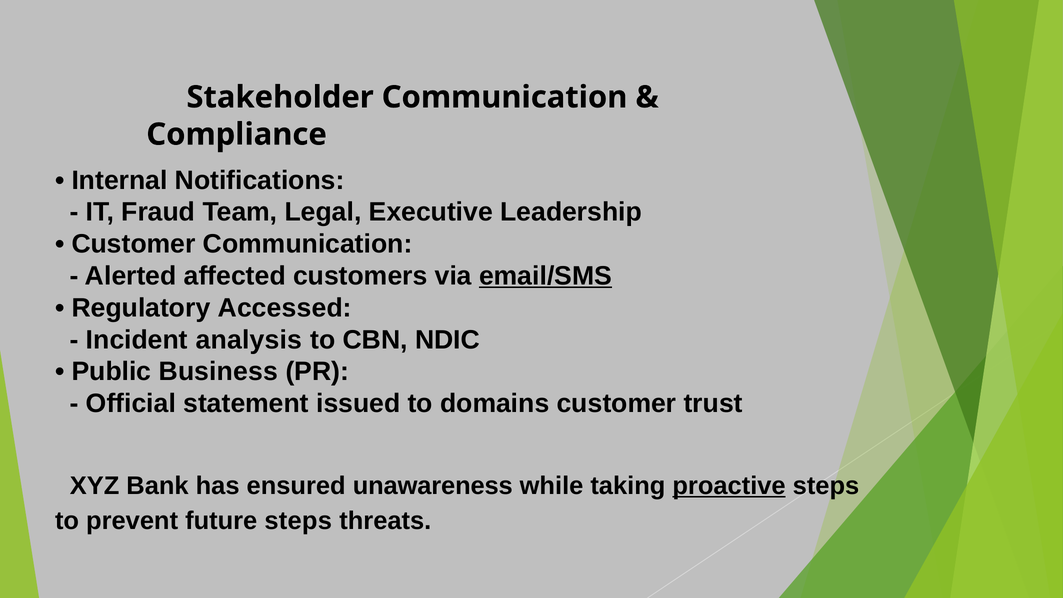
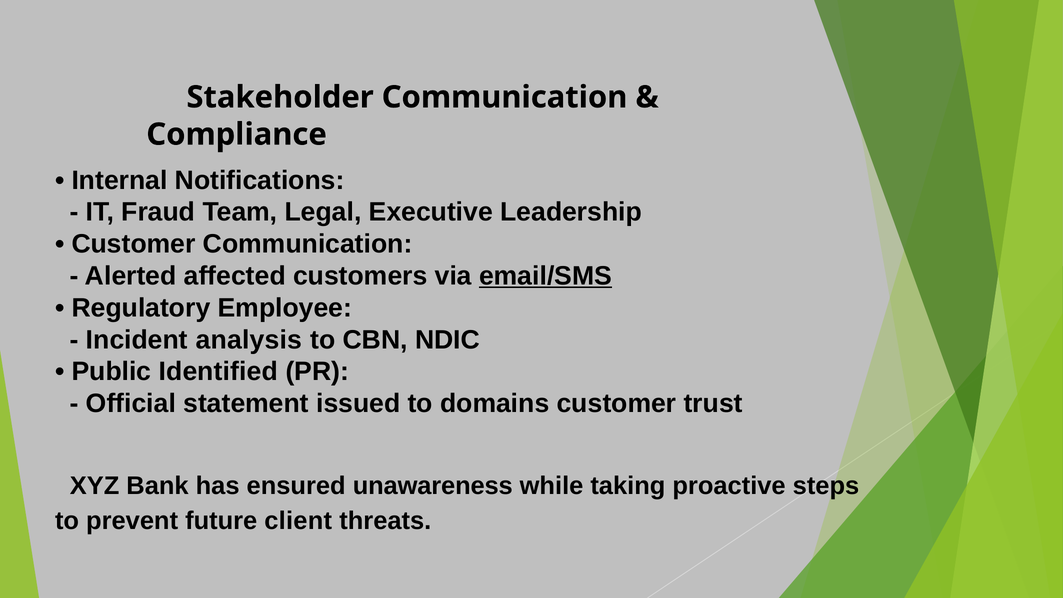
Accessed: Accessed -> Employee
Business: Business -> Identified
proactive underline: present -> none
future steps: steps -> client
